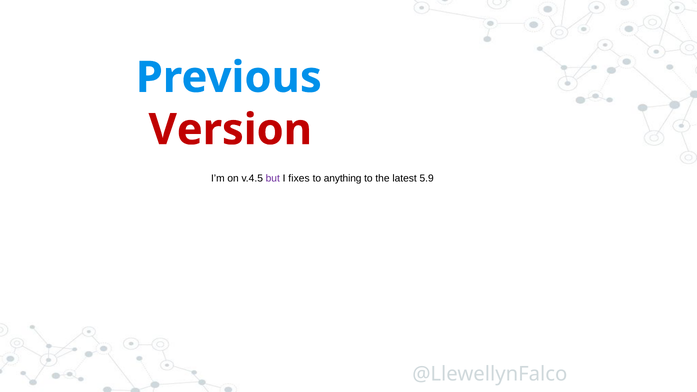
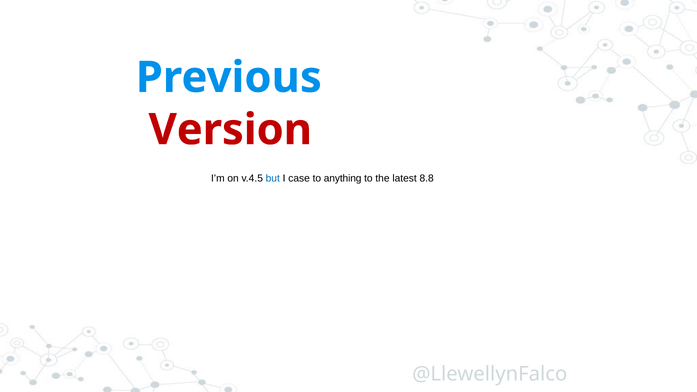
but colour: purple -> blue
fixes: fixes -> case
5.9: 5.9 -> 8.8
